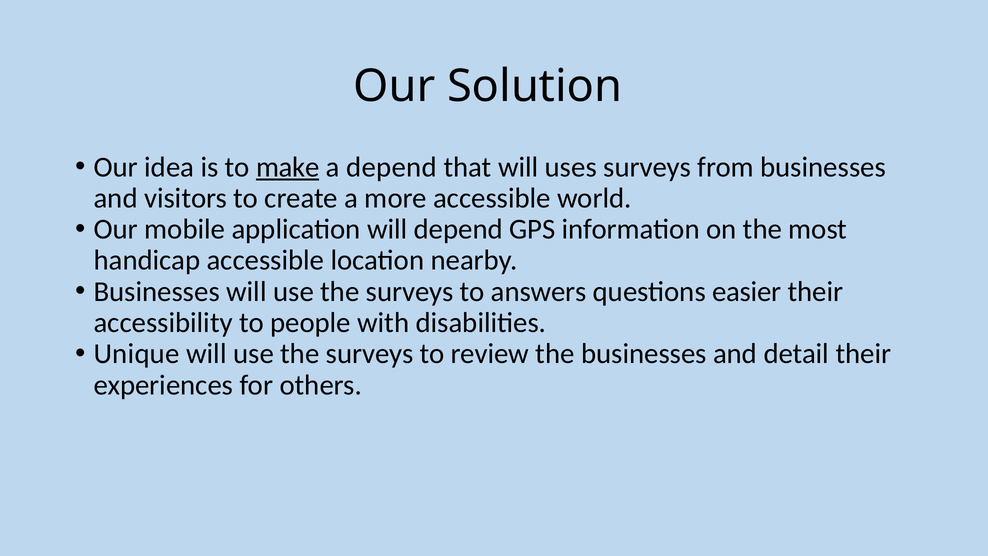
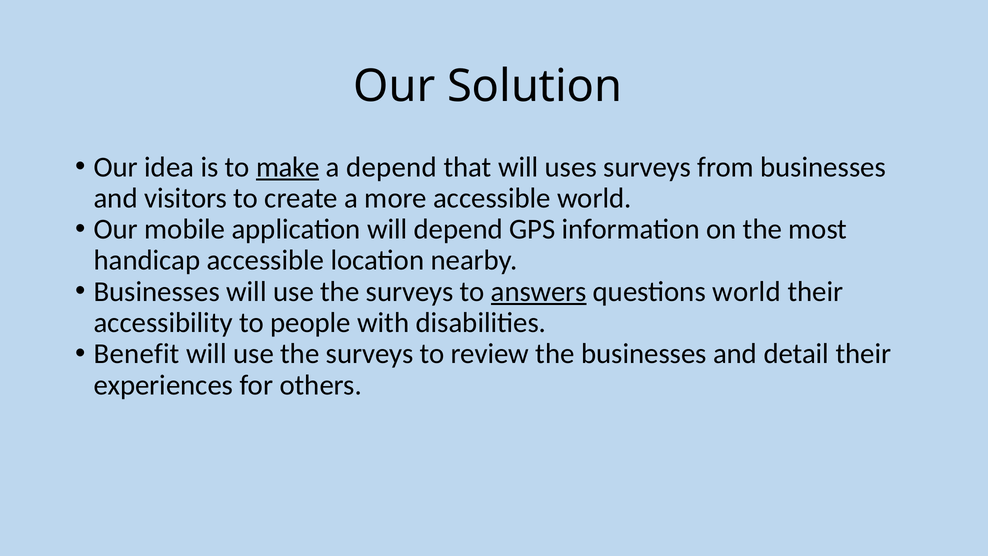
answers underline: none -> present
questions easier: easier -> world
Unique: Unique -> Benefit
